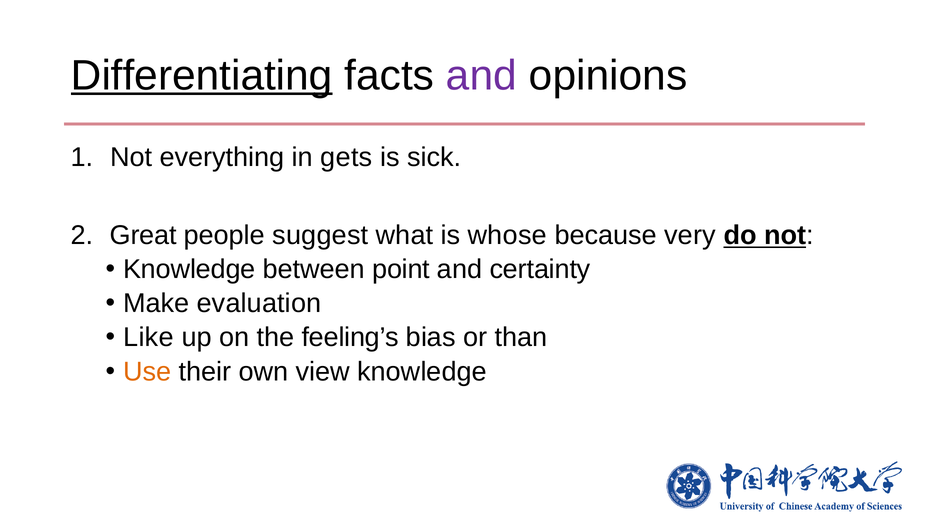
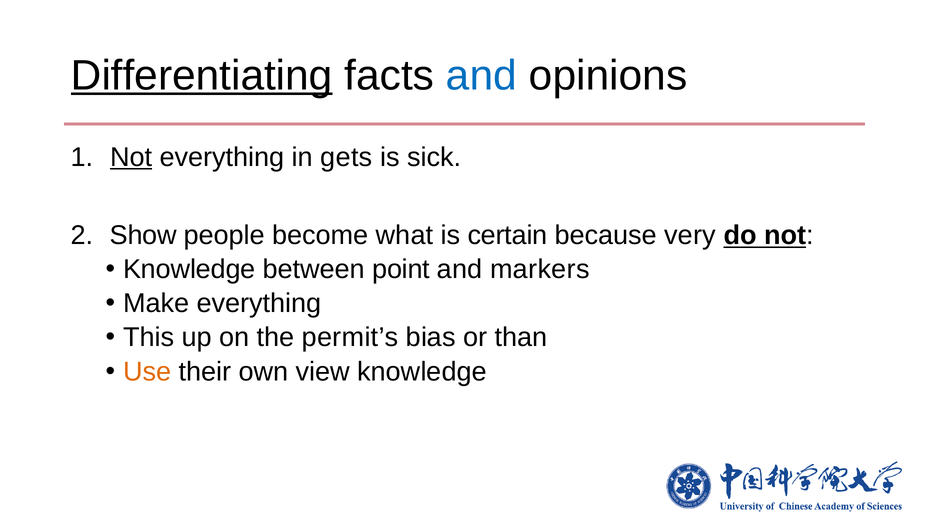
and at (481, 76) colour: purple -> blue
Not at (131, 157) underline: none -> present
Great: Great -> Show
suggest: suggest -> become
whose: whose -> certain
certainty: certainty -> markers
Make evaluation: evaluation -> everything
Like: Like -> This
feeling’s: feeling’s -> permit’s
